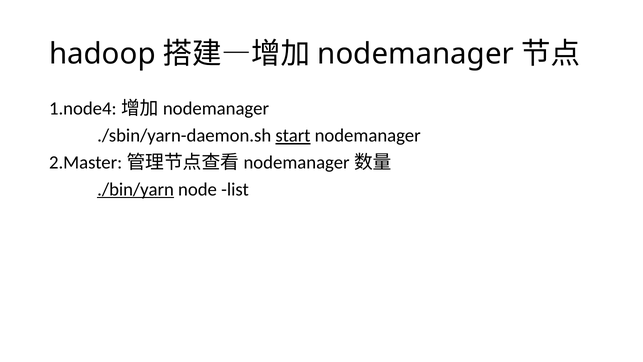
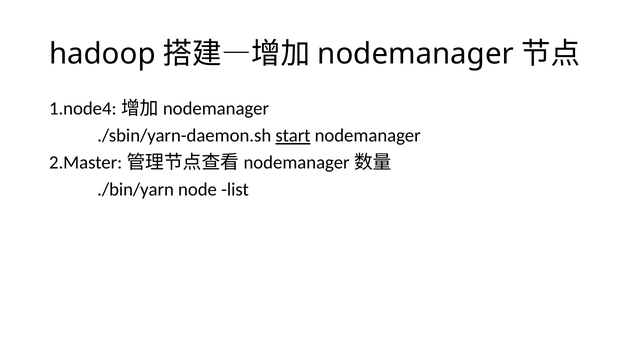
./bin/yarn underline: present -> none
